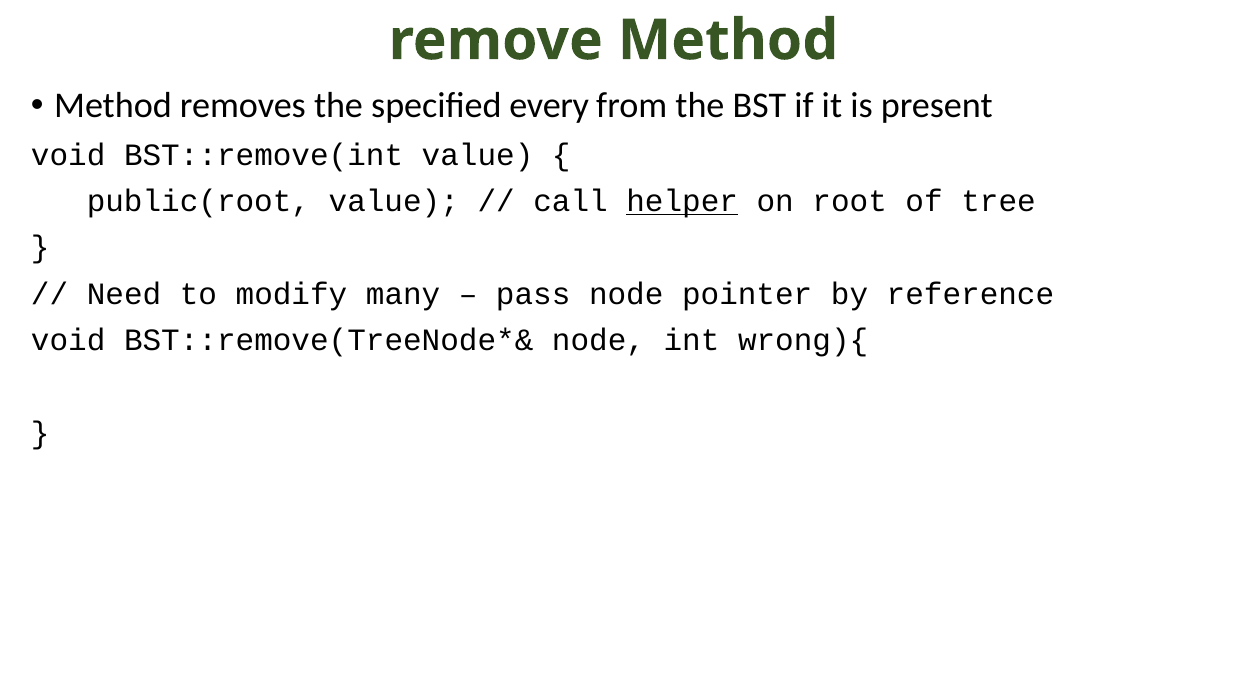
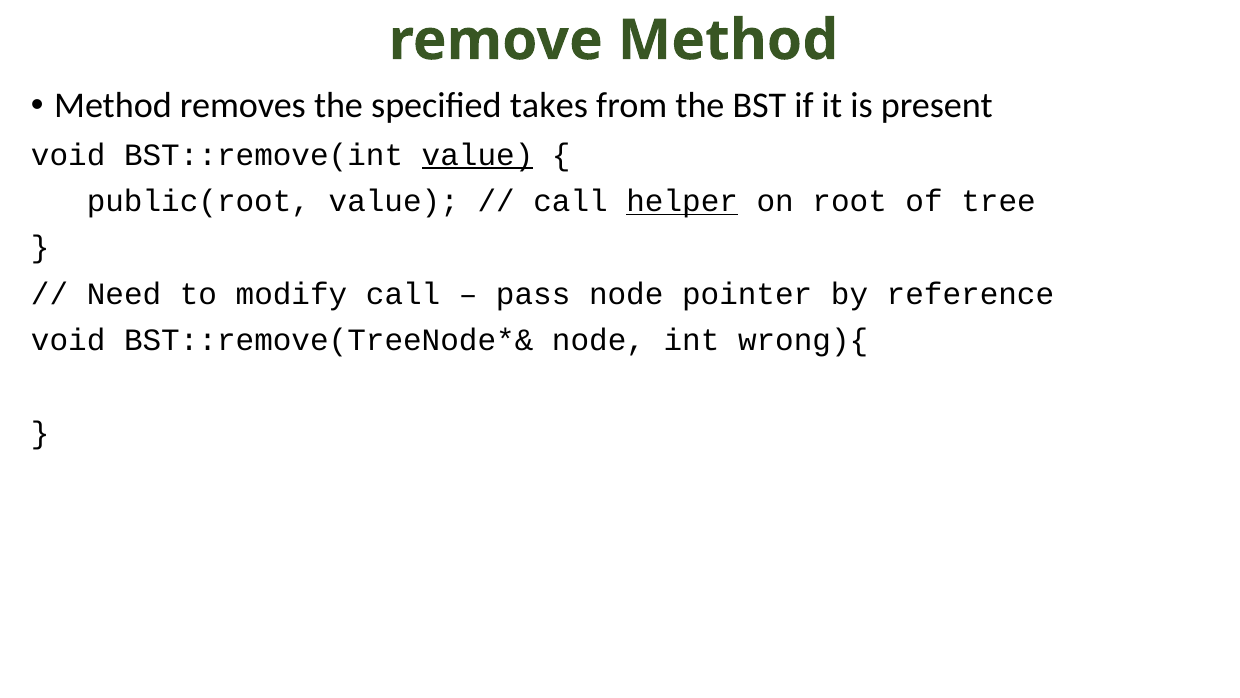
every: every -> takes
value at (478, 155) underline: none -> present
modify many: many -> call
